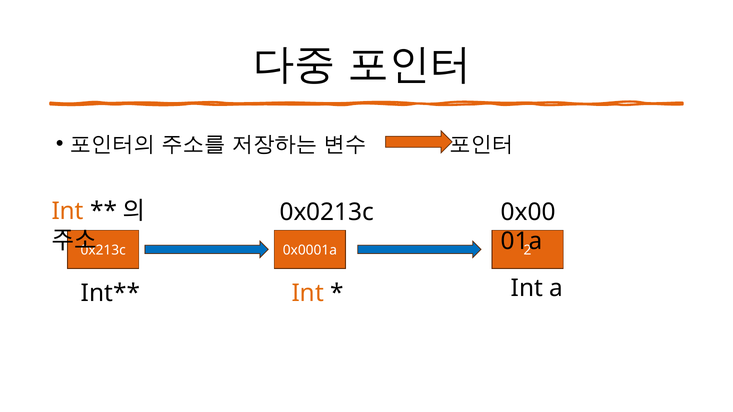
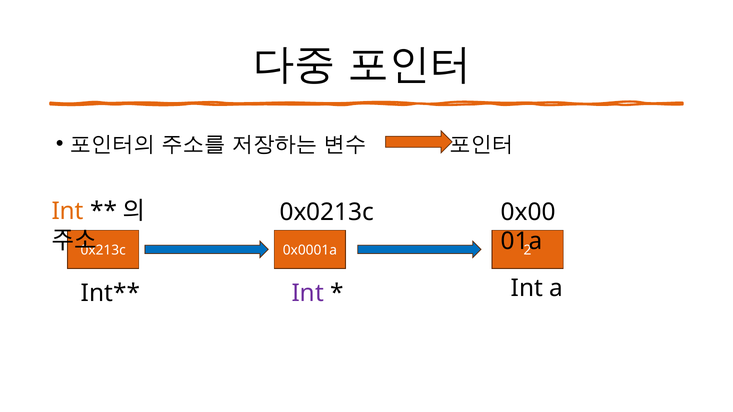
Int at (308, 293) colour: orange -> purple
